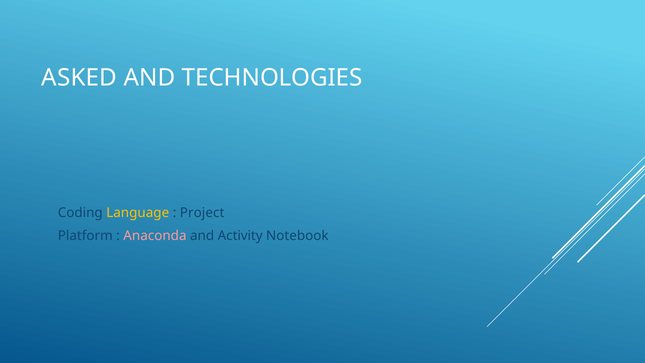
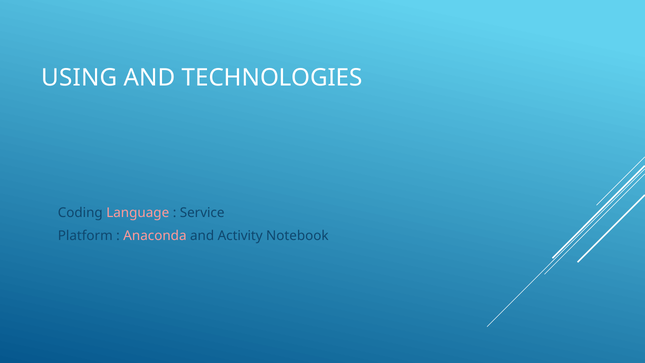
ASKED: ASKED -> USING
Language colour: yellow -> pink
Project: Project -> Service
